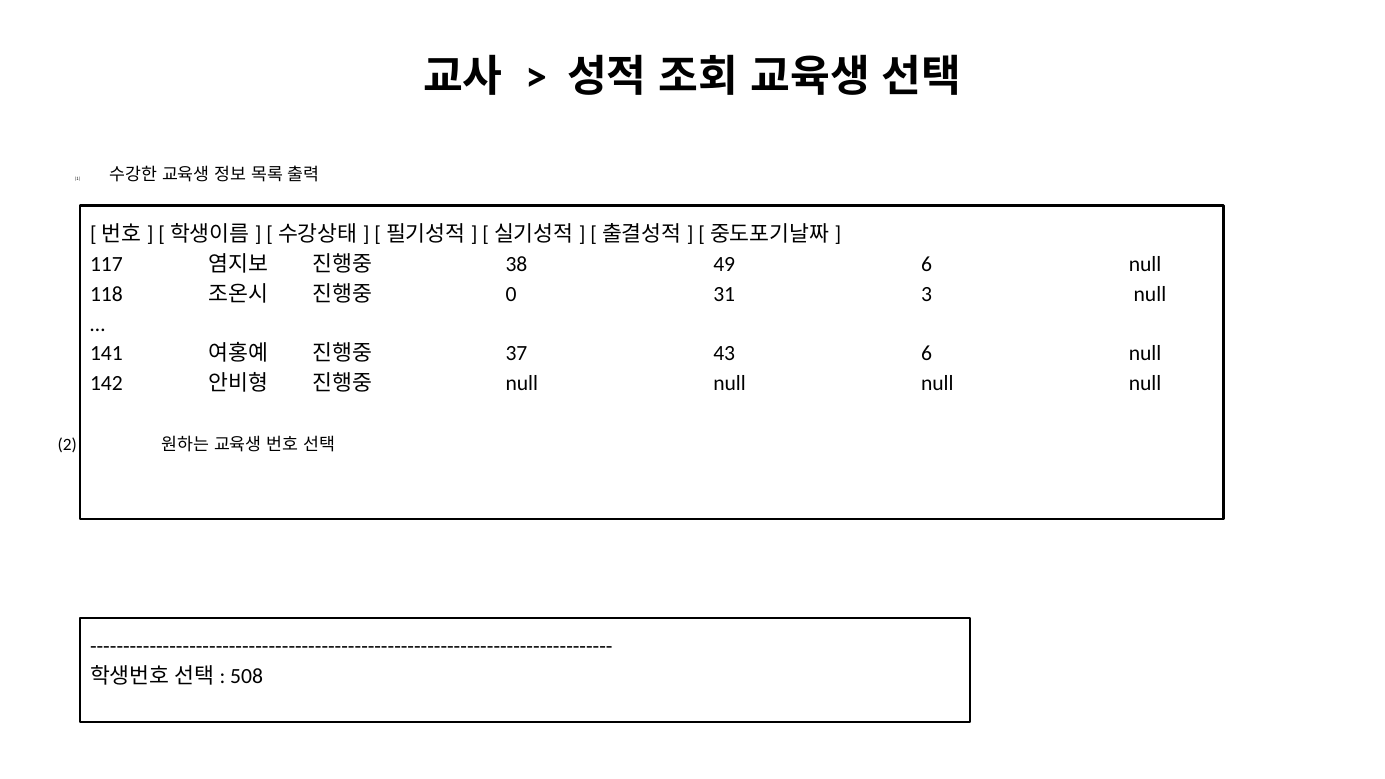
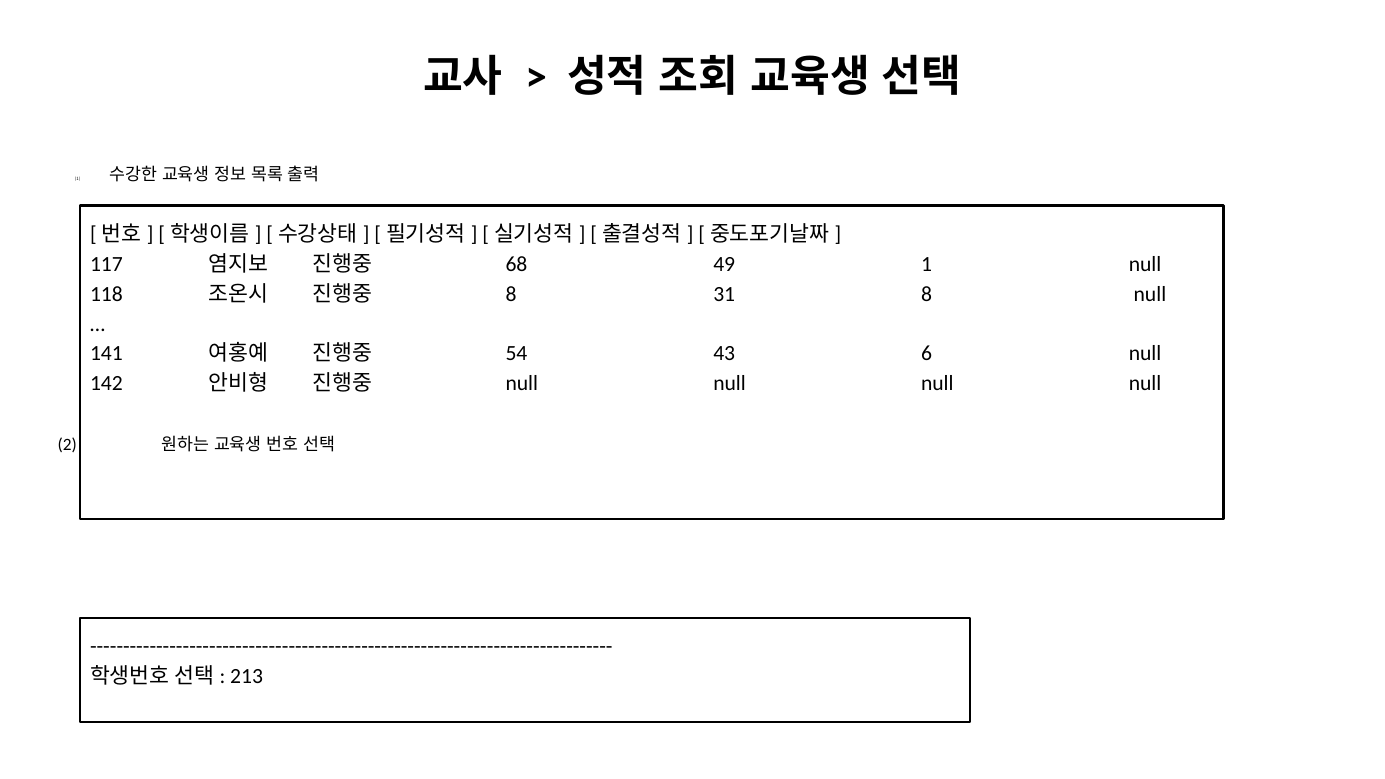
38: 38 -> 68
49 6: 6 -> 1
0 at (511, 294): 0 -> 8
31 3: 3 -> 8
37: 37 -> 54
508: 508 -> 213
